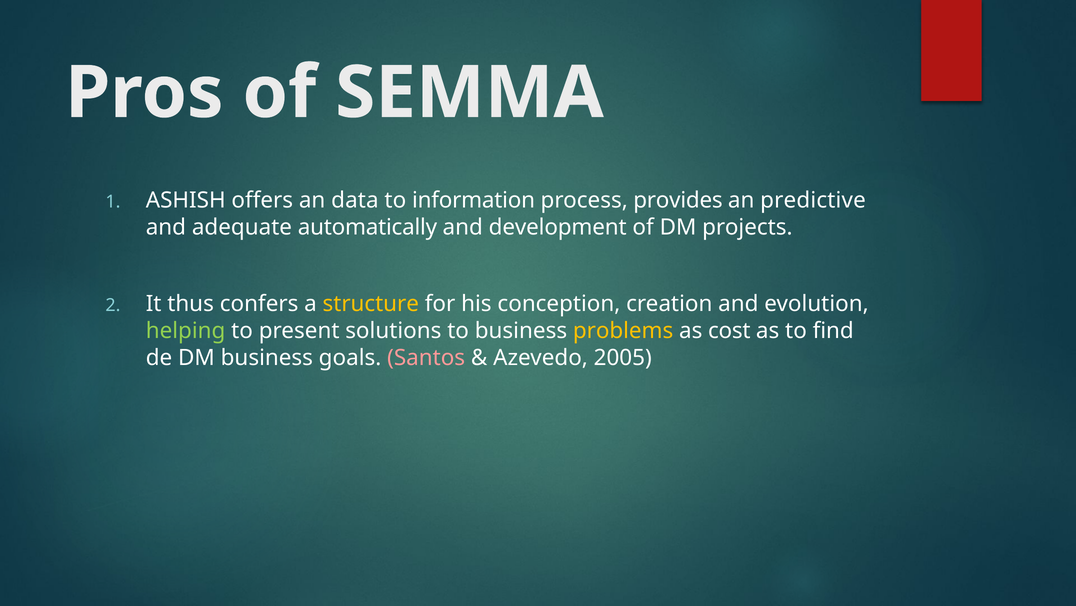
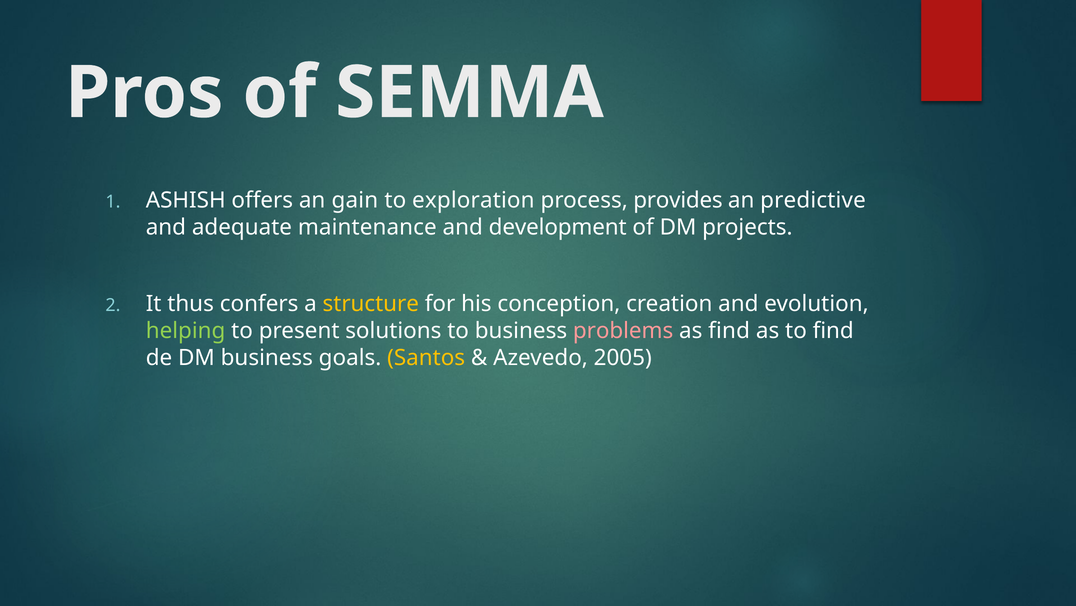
data: data -> gain
information: information -> exploration
automatically: automatically -> maintenance
problems colour: yellow -> pink
as cost: cost -> find
Santos colour: pink -> yellow
